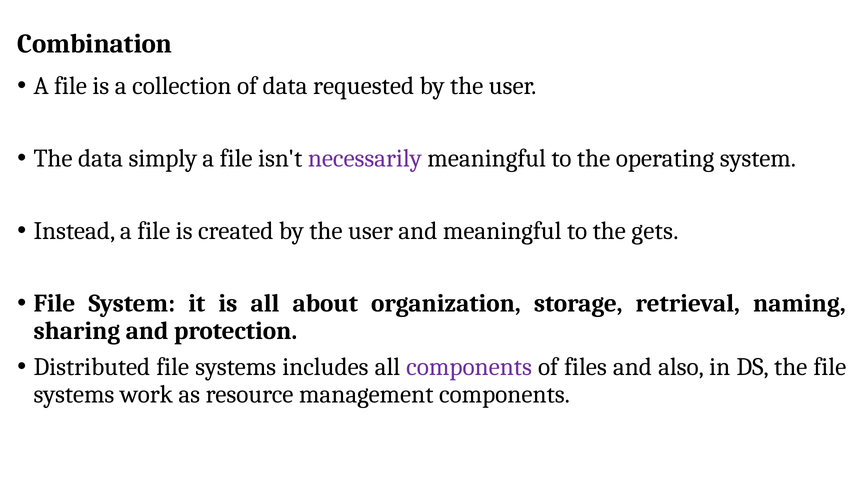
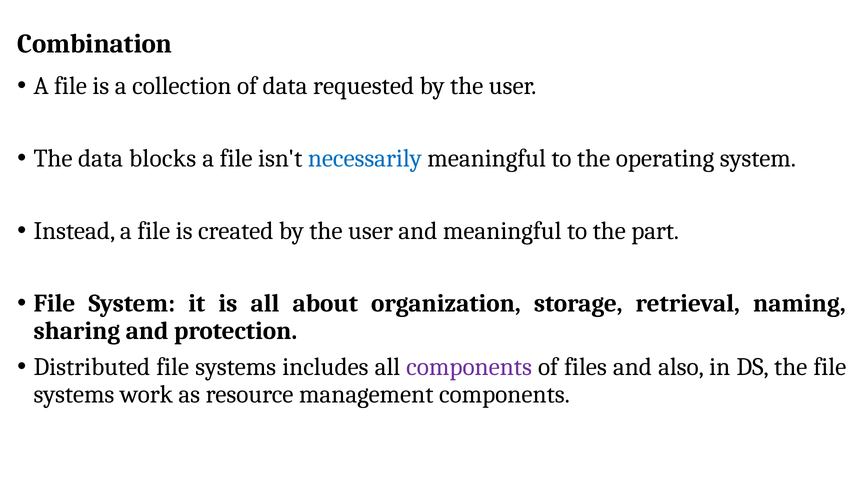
simply: simply -> blocks
necessarily colour: purple -> blue
gets: gets -> part
